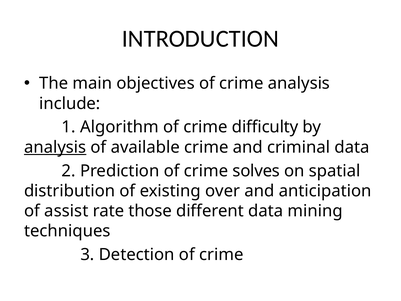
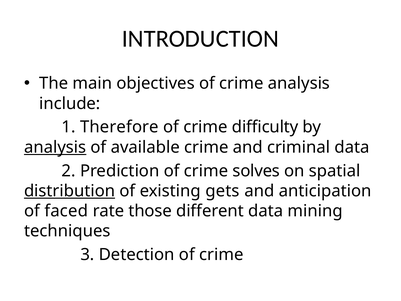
Algorithm: Algorithm -> Therefore
distribution underline: none -> present
over: over -> gets
assist: assist -> faced
